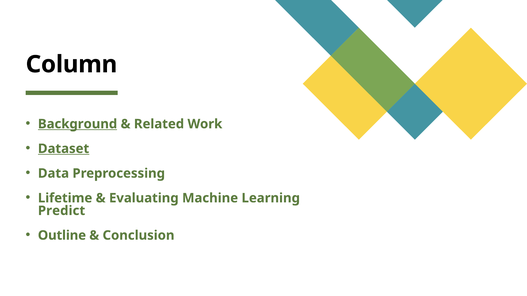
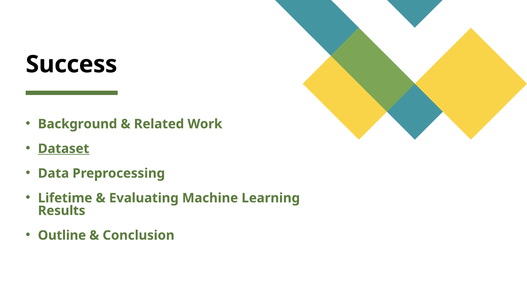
Column: Column -> Success
Background underline: present -> none
Predict: Predict -> Results
